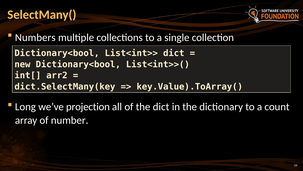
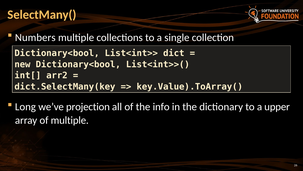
the dict: dict -> info
count: count -> upper
of number: number -> multiple
